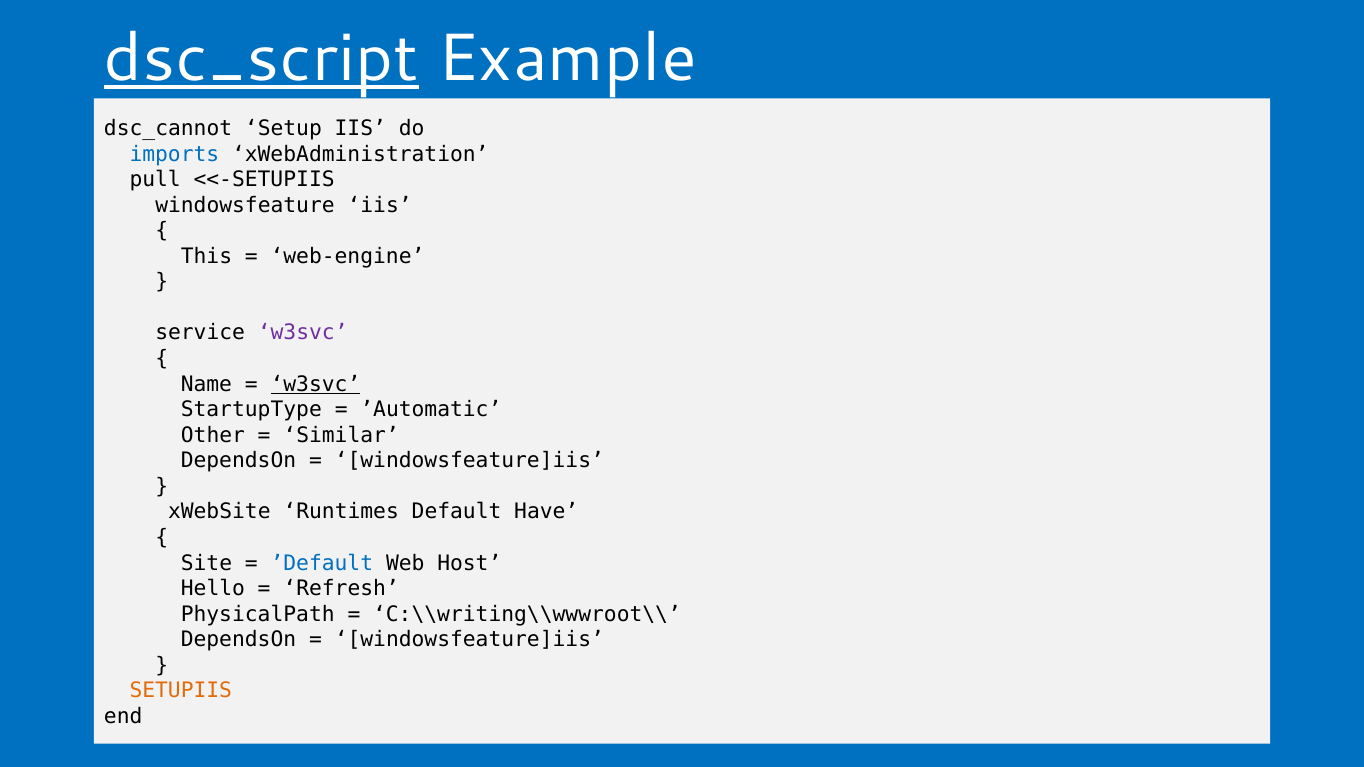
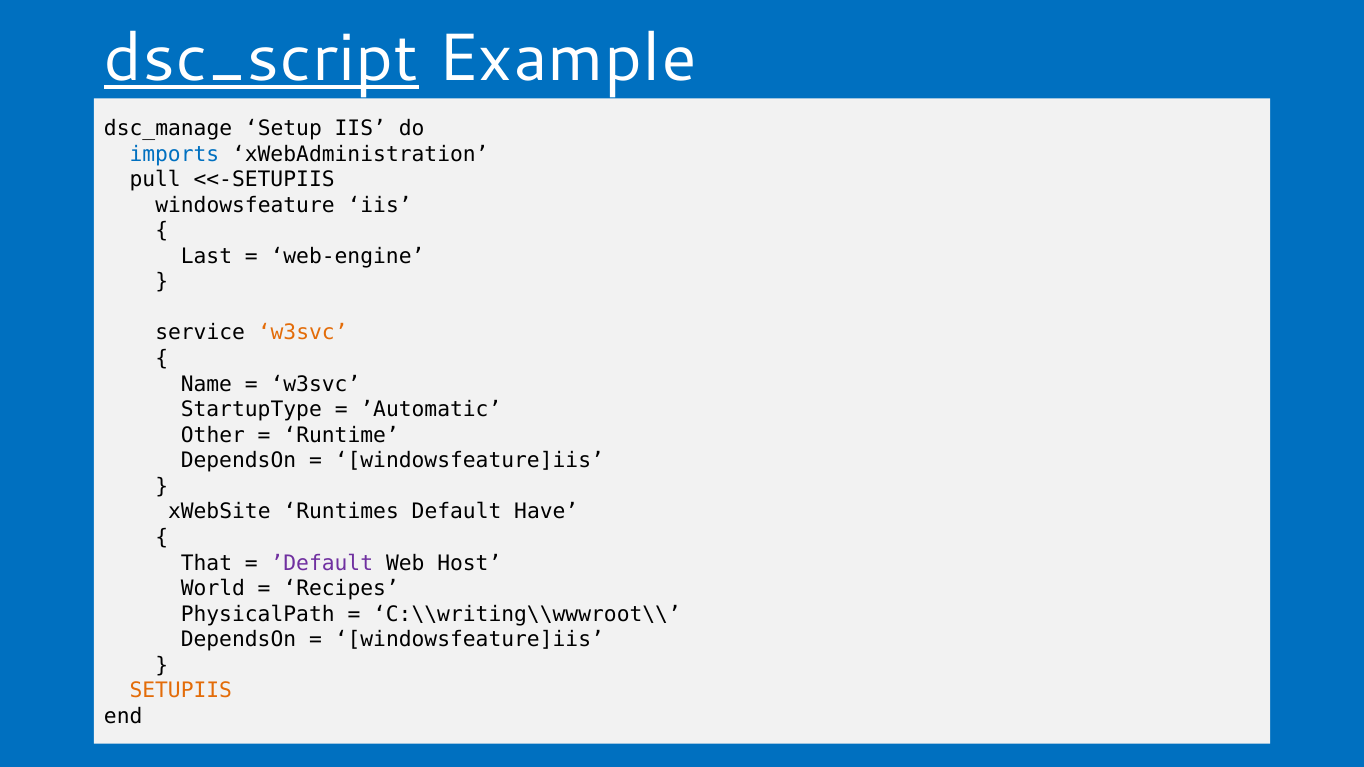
dsc_cannot: dsc_cannot -> dsc_manage
This: This -> Last
w3svc at (303, 333) colour: purple -> orange
w3svc at (315, 384) underline: present -> none
Similar: Similar -> Runtime
Site: Site -> That
’Default colour: blue -> purple
Hello: Hello -> World
Refresh: Refresh -> Recipes
